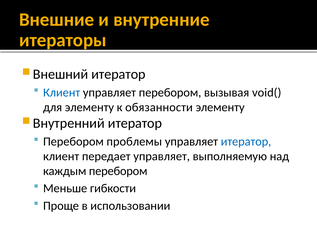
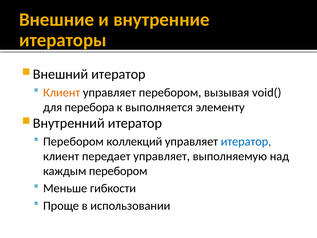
Клиент at (62, 92) colour: blue -> orange
для элементу: элементу -> перебора
обязанности: обязанности -> выполняется
проблемы: проблемы -> коллекций
